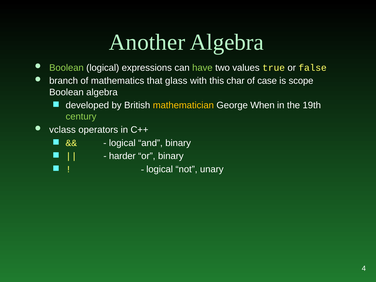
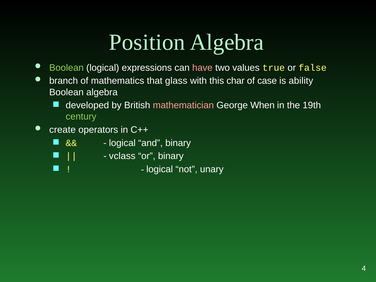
Another: Another -> Position
have colour: light green -> pink
scope: scope -> ability
mathematician colour: yellow -> pink
vclass: vclass -> create
harder: harder -> vclass
